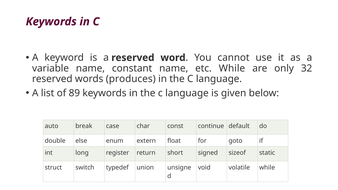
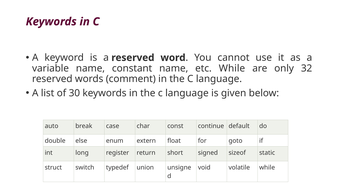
produces: produces -> comment
89: 89 -> 30
